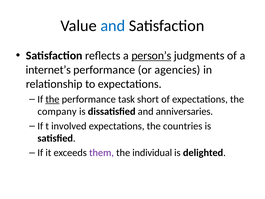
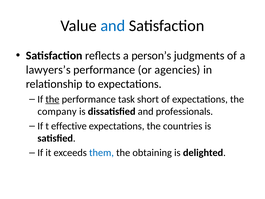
person’s underline: present -> none
internet’s: internet’s -> lawyers’s
anniversaries: anniversaries -> professionals
involved: involved -> effective
them colour: purple -> blue
individual: individual -> obtaining
